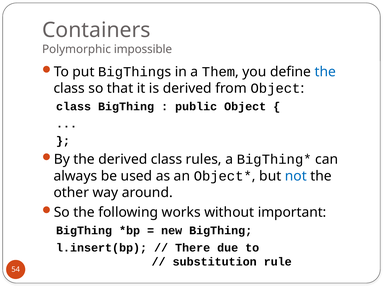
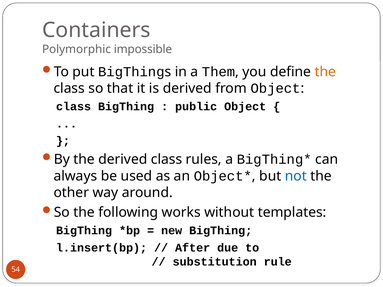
the at (325, 72) colour: blue -> orange
important: important -> templates
There: There -> After
